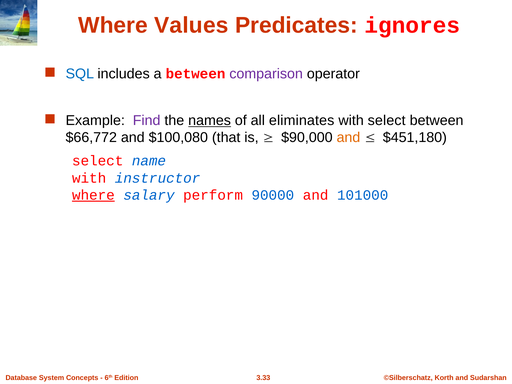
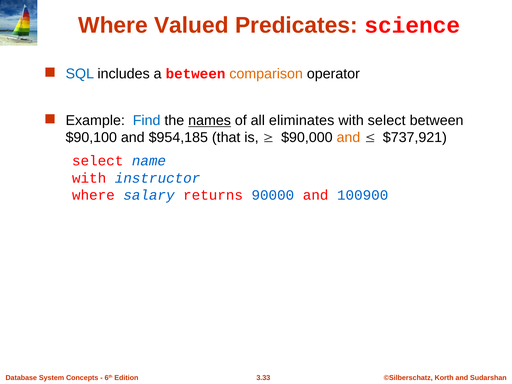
Values: Values -> Valued
ignores: ignores -> science
comparison colour: purple -> orange
Find colour: purple -> blue
$66,772: $66,772 -> $90,100
$100,080: $100,080 -> $954,185
$451,180: $451,180 -> $737,921
where at (93, 195) underline: present -> none
perform: perform -> returns
101000: 101000 -> 100900
